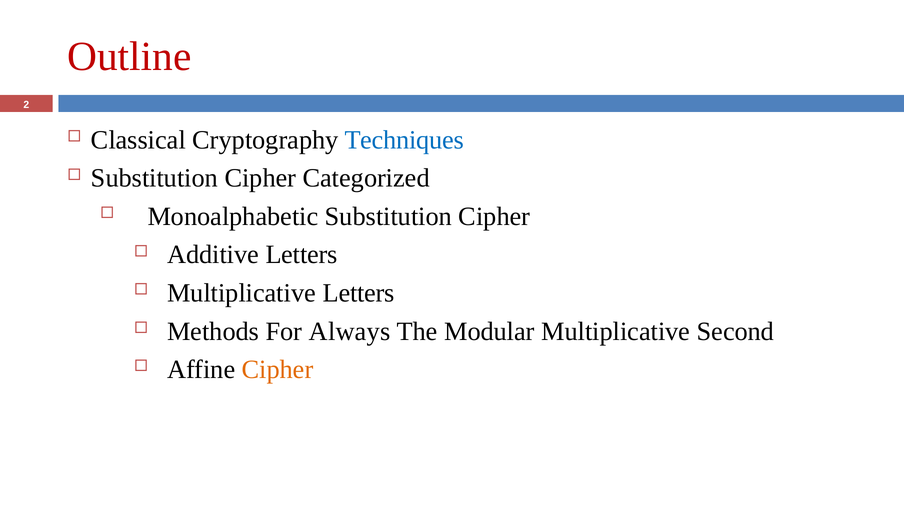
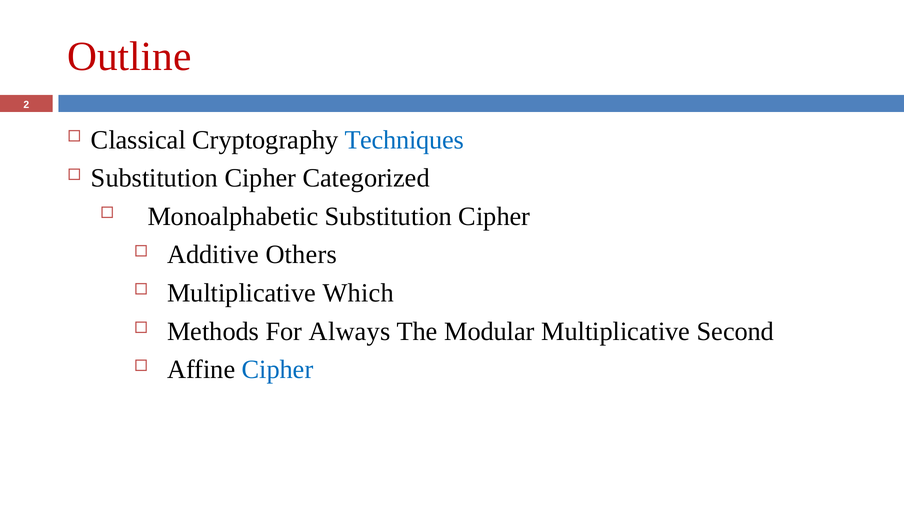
Additive Letters: Letters -> Others
Multiplicative Letters: Letters -> Which
Cipher at (278, 369) colour: orange -> blue
